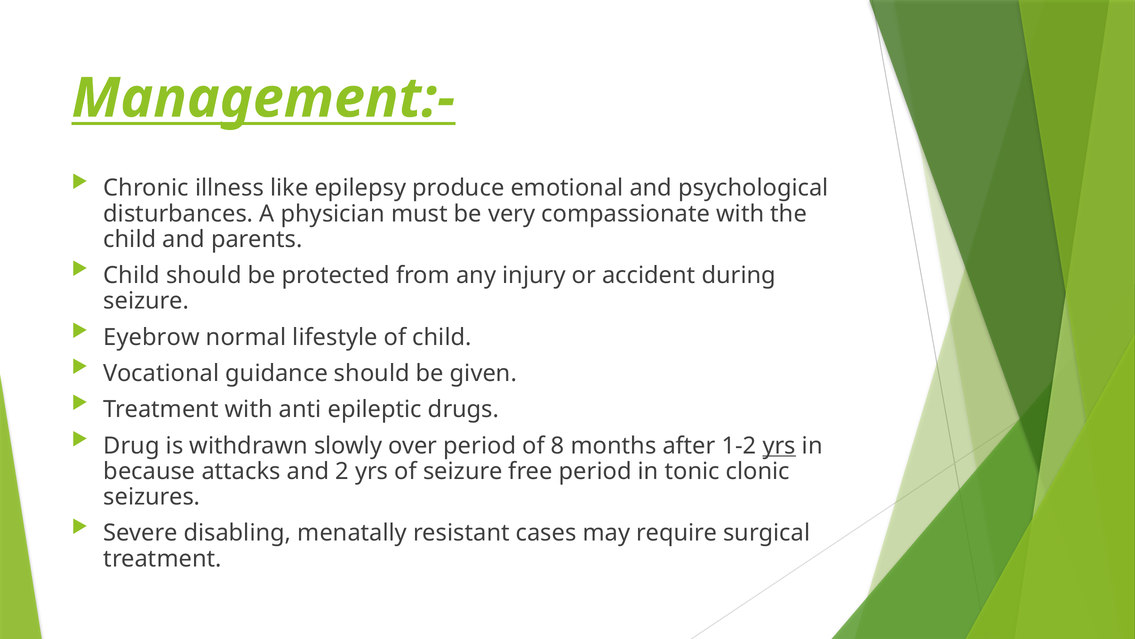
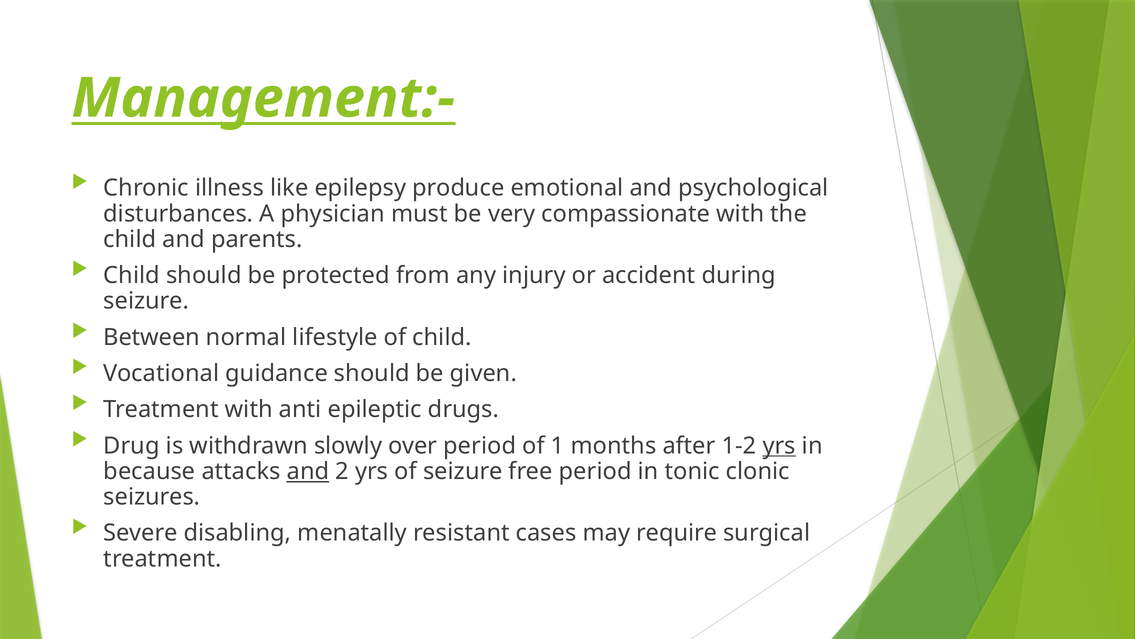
Eyebrow: Eyebrow -> Between
8: 8 -> 1
and at (308, 471) underline: none -> present
